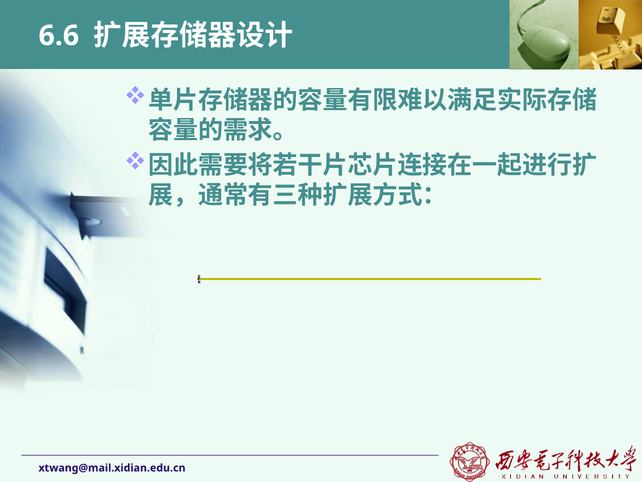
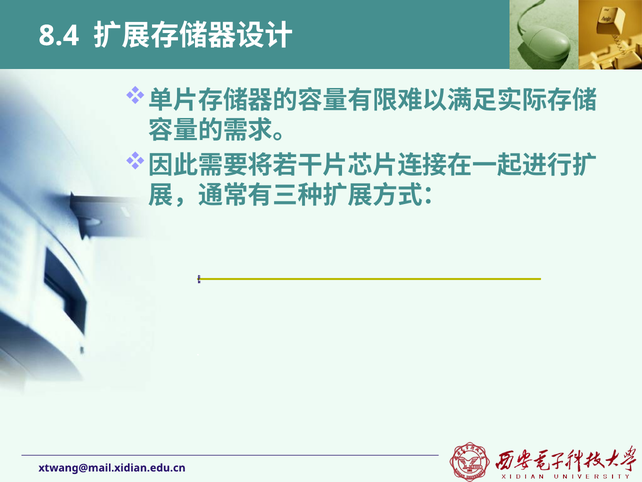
6.6: 6.6 -> 8.4
